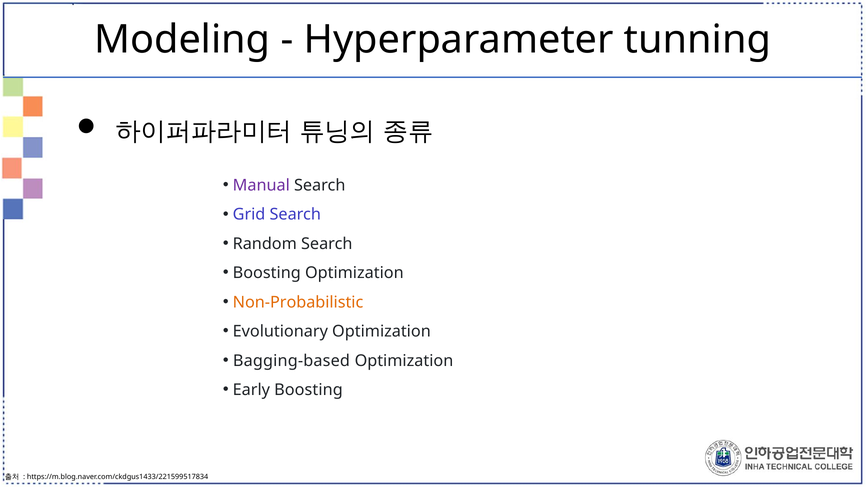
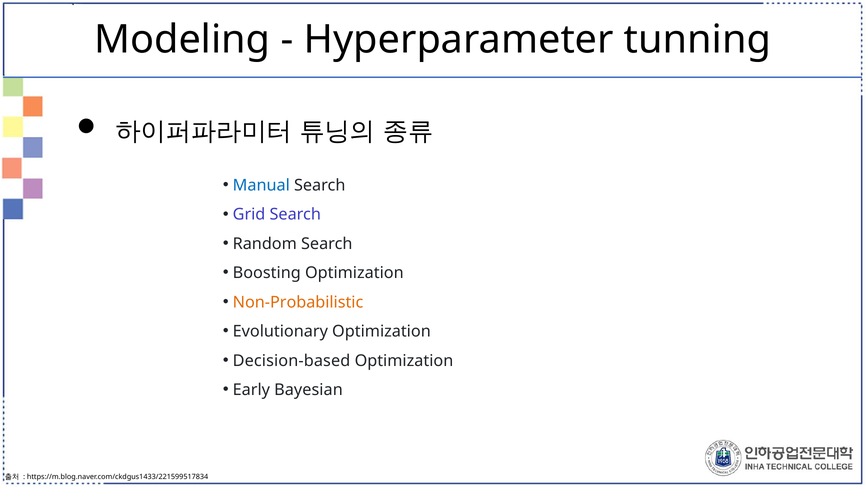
Manual colour: purple -> blue
Bagging-based: Bagging-based -> Decision-based
Early Boosting: Boosting -> Bayesian
